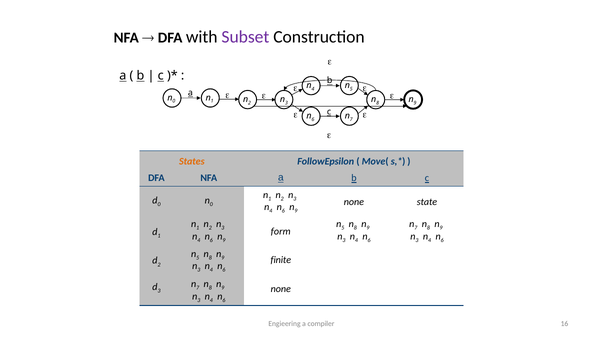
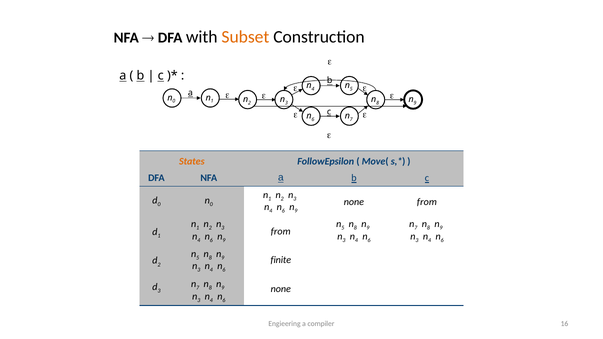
Subset colour: purple -> orange
none state: state -> from
form at (281, 231): form -> from
